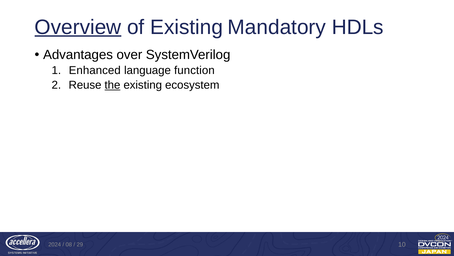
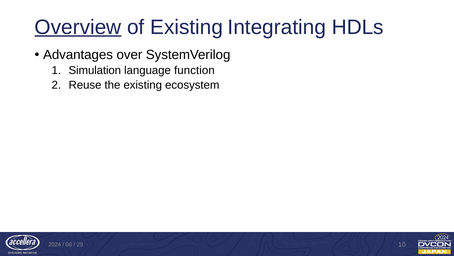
Mandatory: Mandatory -> Integrating
Enhanced: Enhanced -> Simulation
the underline: present -> none
